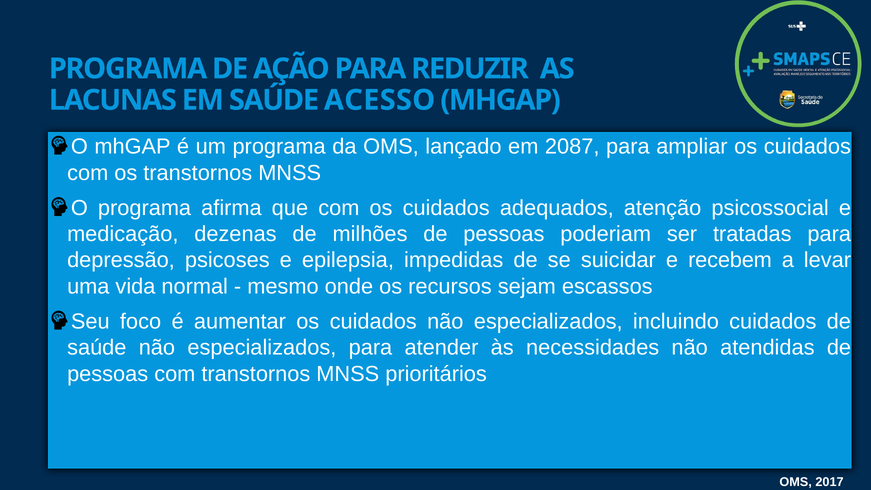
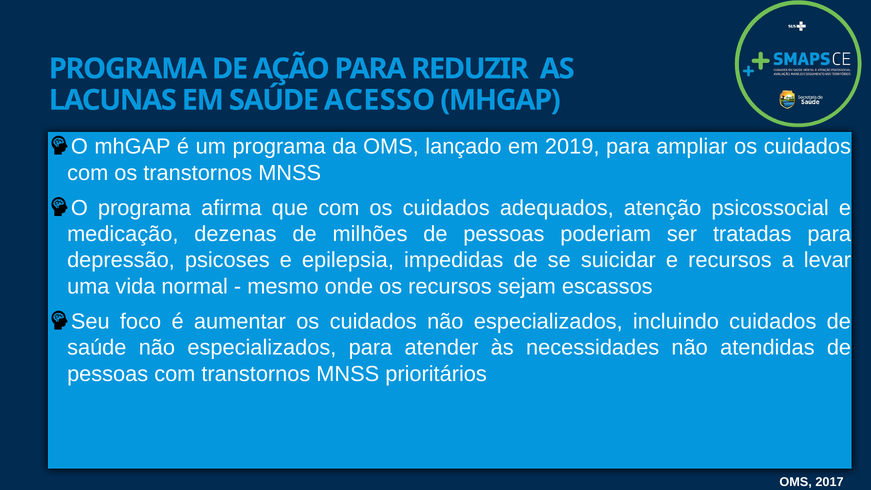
2087: 2087 -> 2019
e recebem: recebem -> recursos
